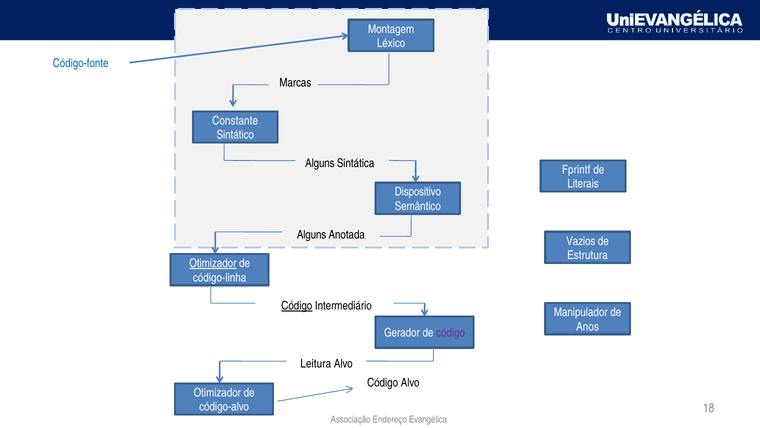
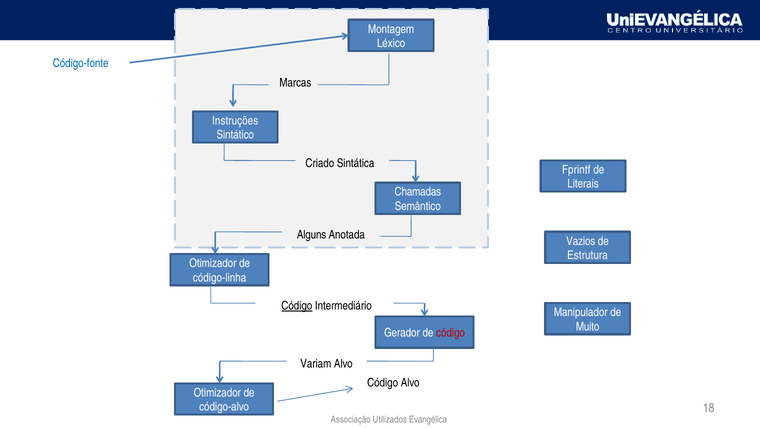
Constante: Constante -> Instruções
Alguns at (320, 163): Alguns -> Criado
Dispositivo: Dispositivo -> Chamadas
Otimizador at (213, 263) underline: present -> none
Anos: Anos -> Muito
código at (450, 333) colour: purple -> red
Leitura: Leitura -> Variam
Endereço: Endereço -> Utilizados
